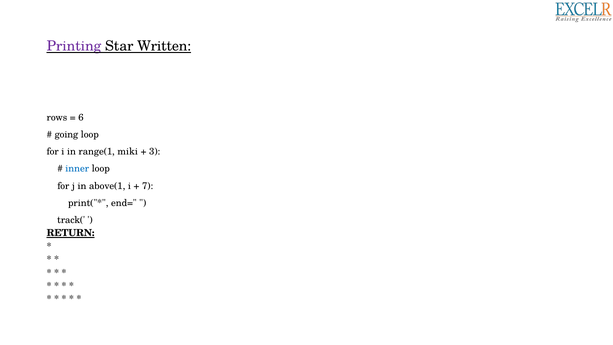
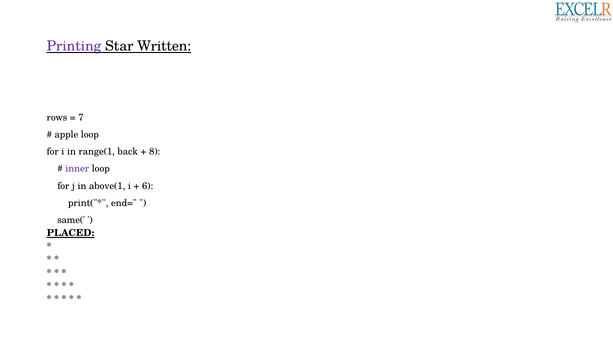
6: 6 -> 7
going: going -> apple
miki: miki -> back
3: 3 -> 8
inner colour: blue -> purple
7: 7 -> 6
track(: track( -> same(
RETURN: RETURN -> PLACED
